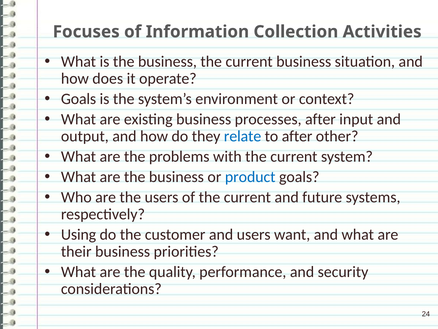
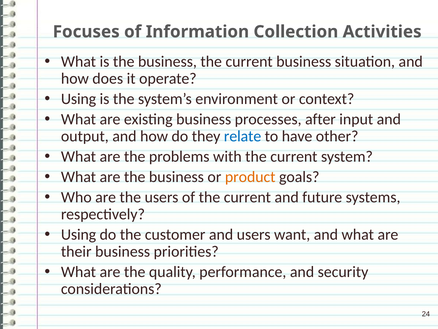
Goals at (79, 99): Goals -> Using
to after: after -> have
product colour: blue -> orange
